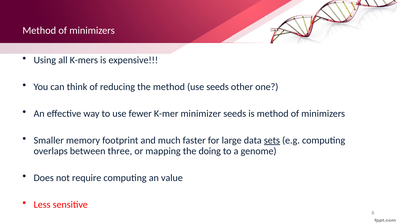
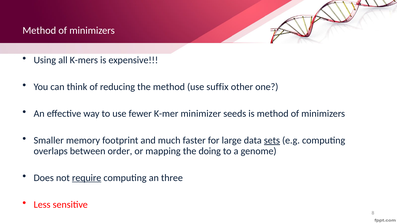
use seeds: seeds -> suffix
three: three -> order
require underline: none -> present
value: value -> three
